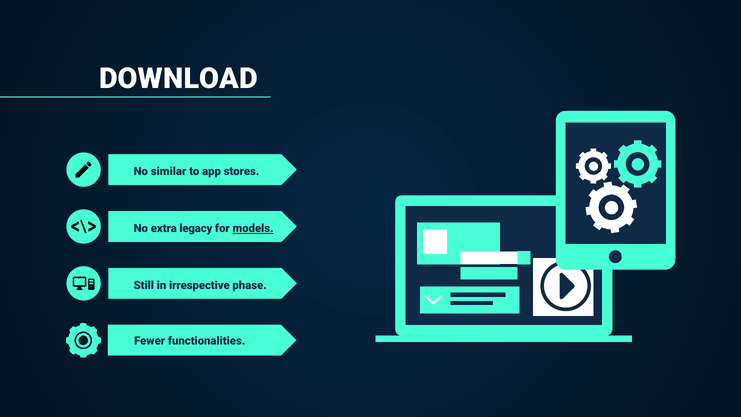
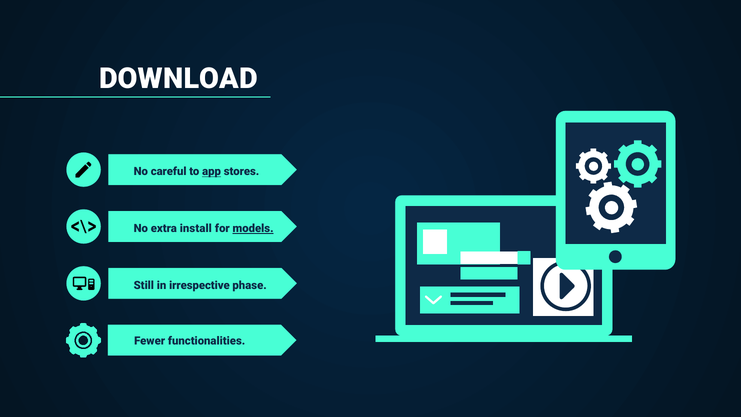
similar: similar -> careful
app underline: none -> present
legacy: legacy -> install
